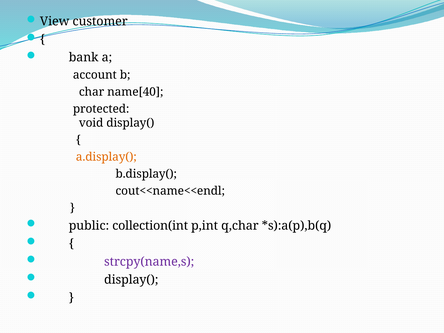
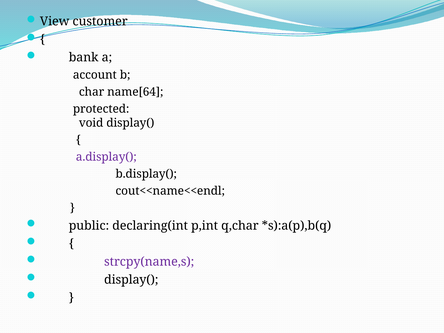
name[40: name[40 -> name[64
a.display( colour: orange -> purple
collection(int: collection(int -> declaring(int
